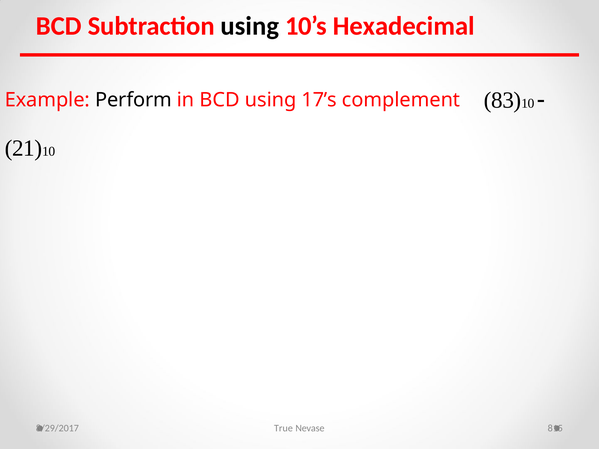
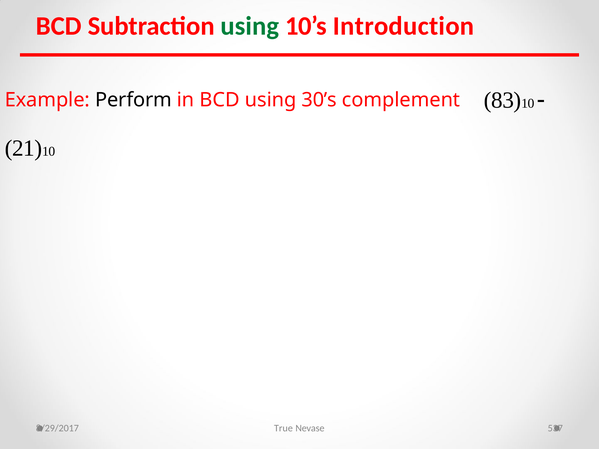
using at (250, 26) colour: black -> green
Hexadecimal: Hexadecimal -> Introduction
17’s: 17’s -> 30’s
815: 815 -> 537
